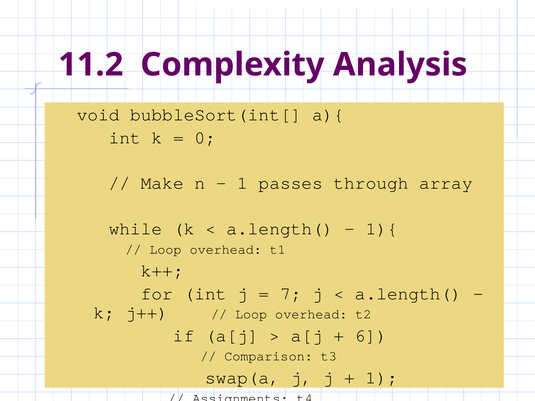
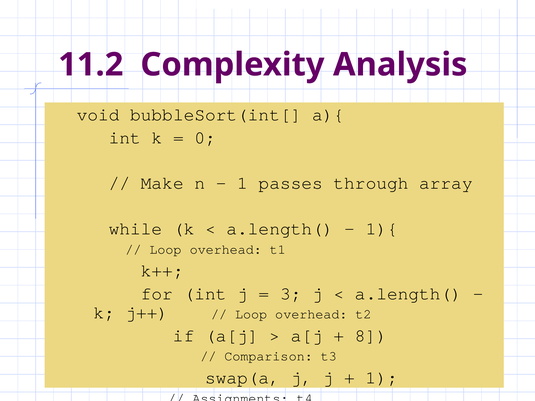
7: 7 -> 3
6: 6 -> 8
